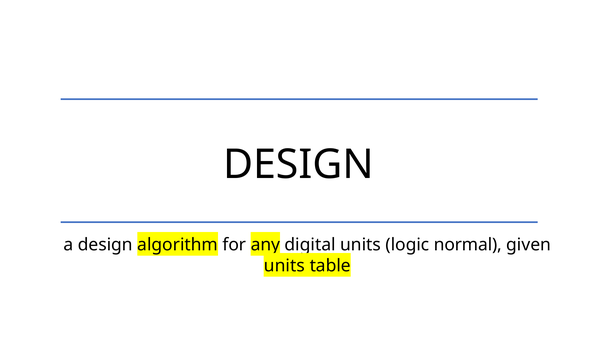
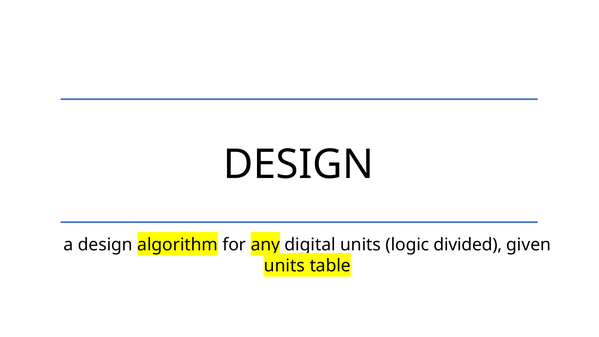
normal: normal -> divided
